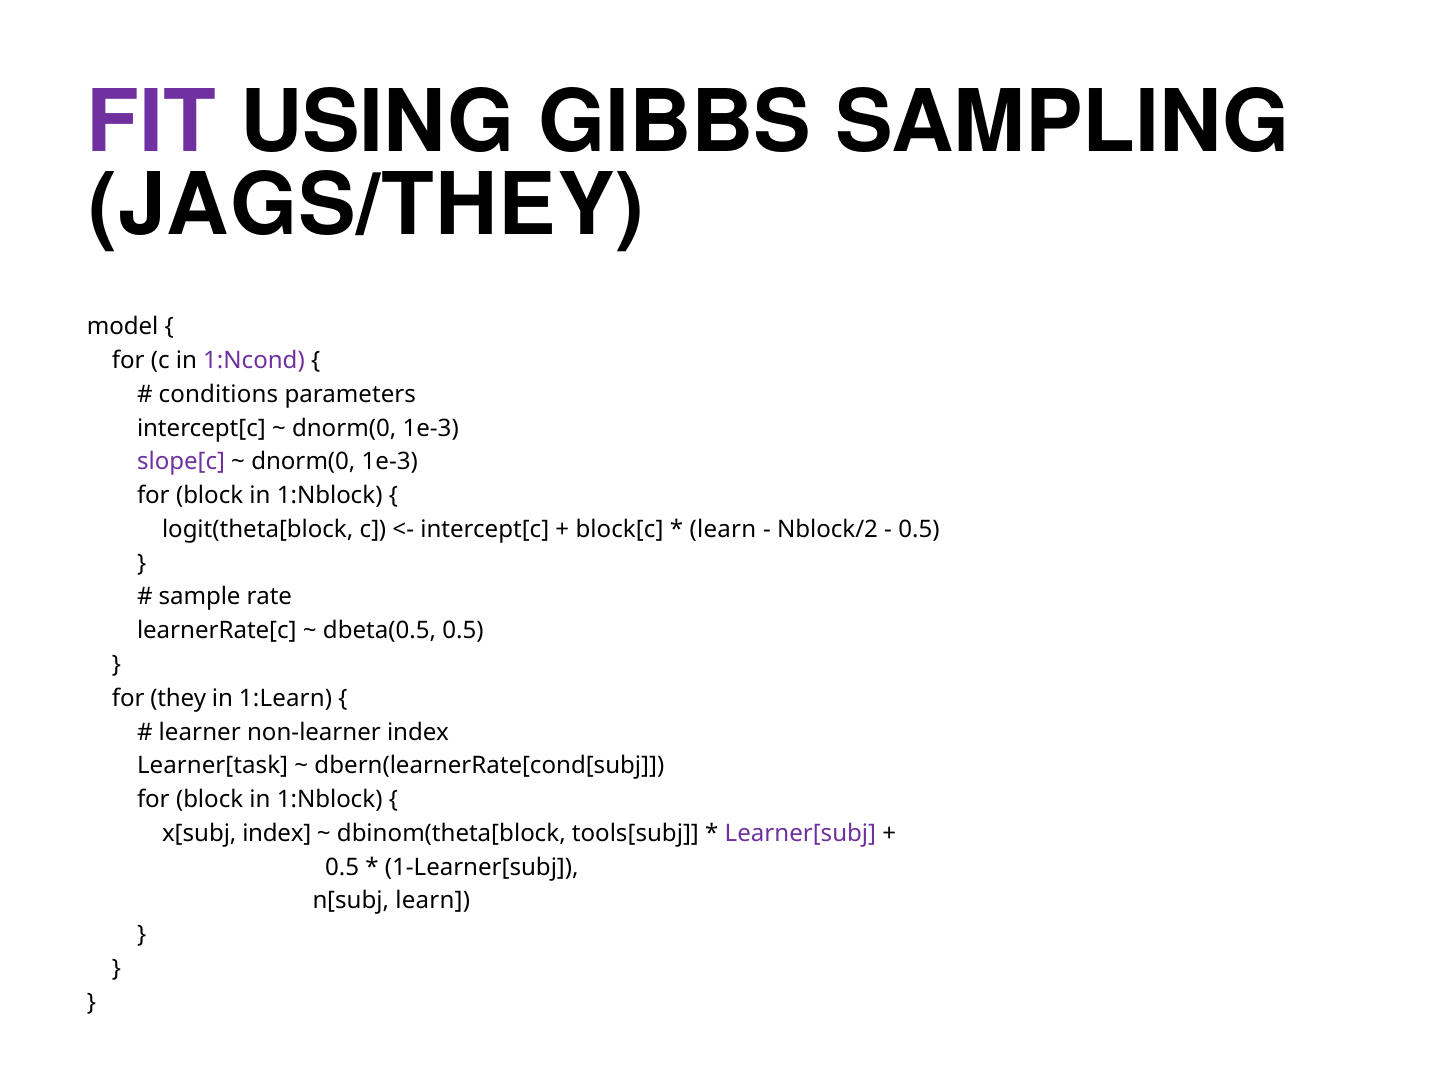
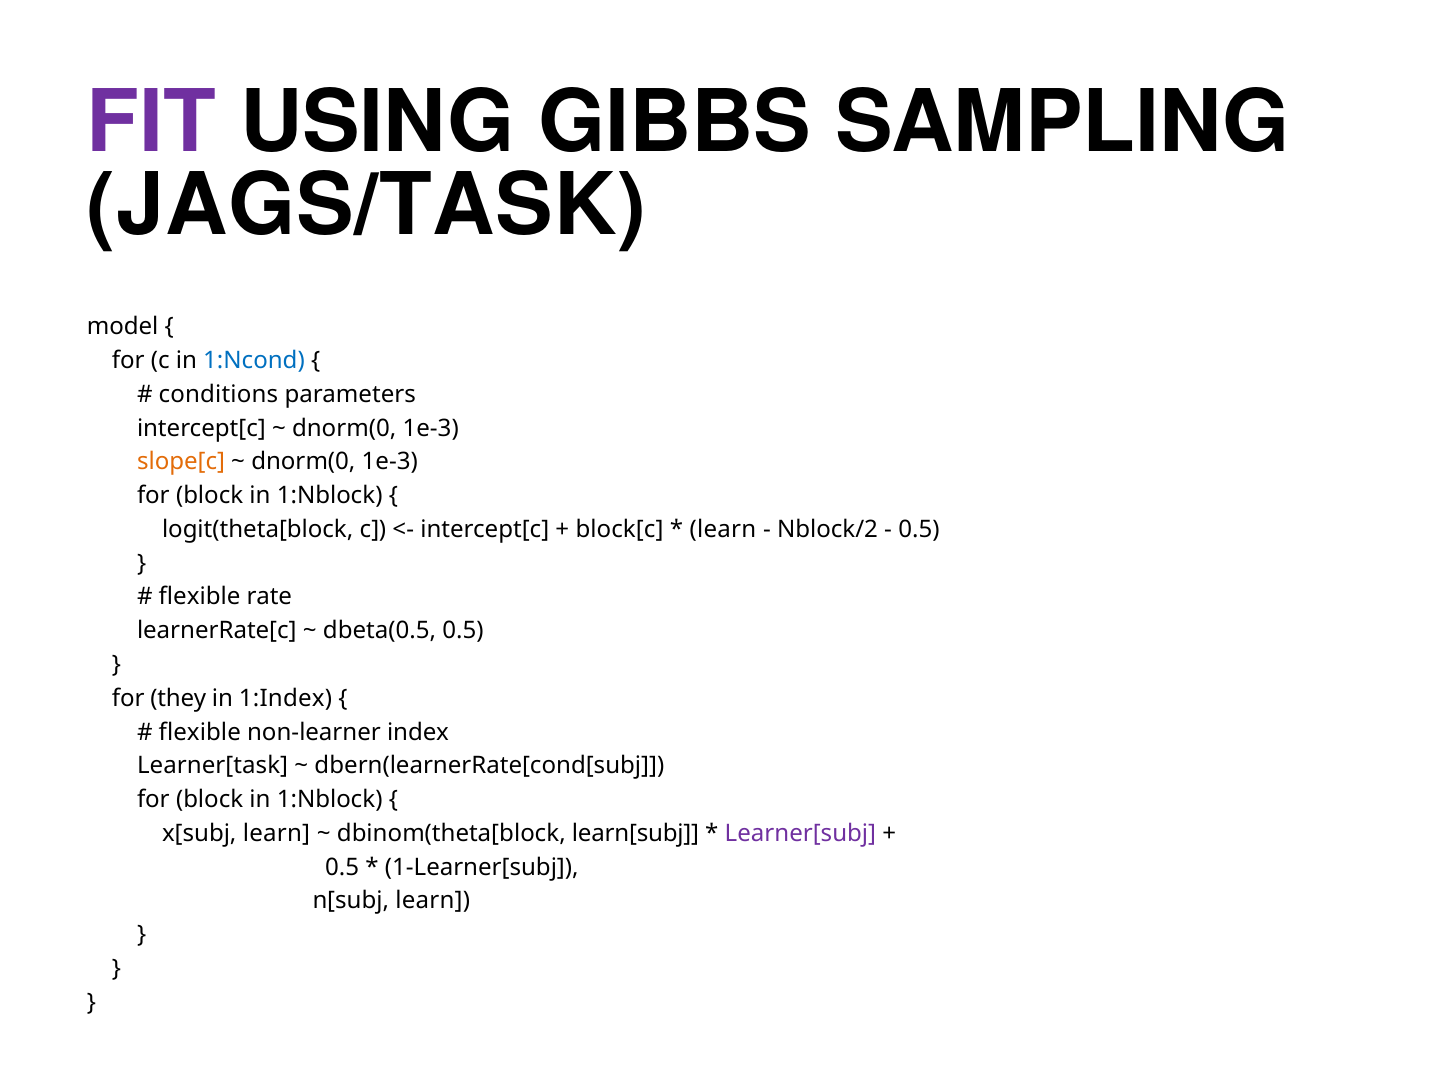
JAGS/THEY: JAGS/THEY -> JAGS/TASK
1:Ncond colour: purple -> blue
slope[c colour: purple -> orange
sample at (200, 597): sample -> flexible
1:Learn: 1:Learn -> 1:Index
learner at (200, 732): learner -> flexible
x[subj index: index -> learn
tools[subj: tools[subj -> learn[subj
